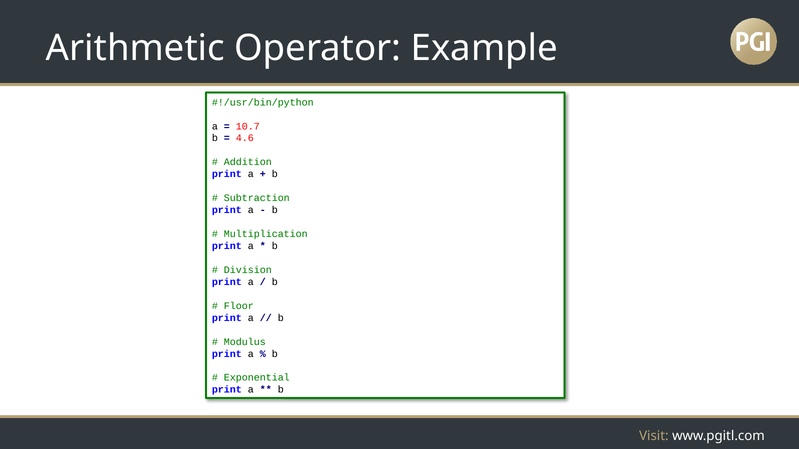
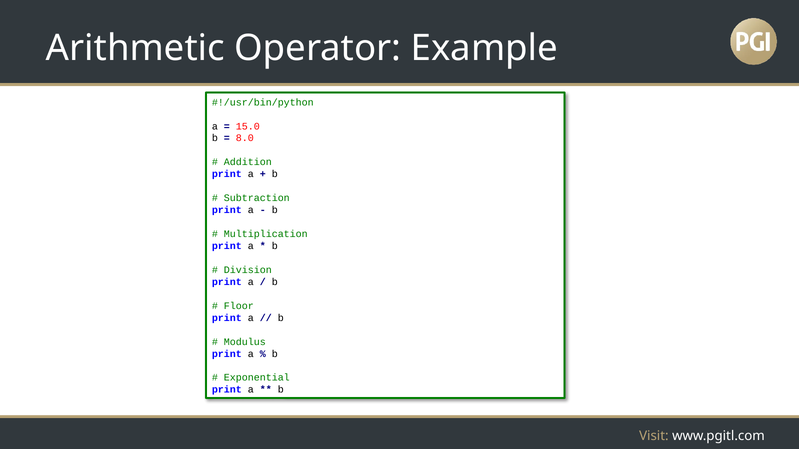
10.7: 10.7 -> 15.0
4.6: 4.6 -> 8.0
